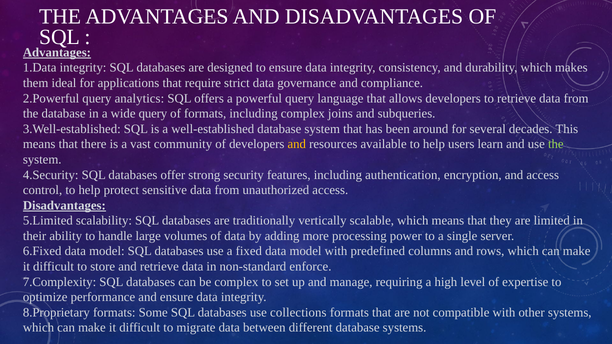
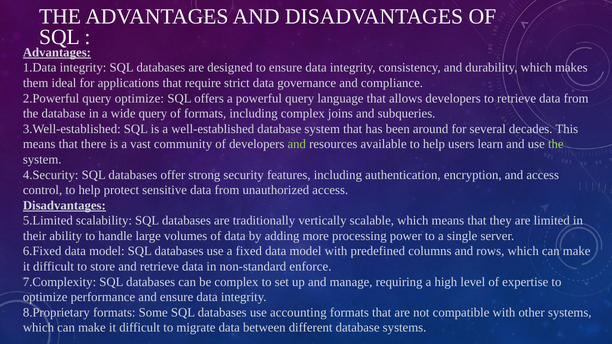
query analytics: analytics -> optimize
and at (297, 144) colour: yellow -> light green
collections: collections -> accounting
